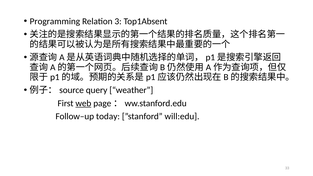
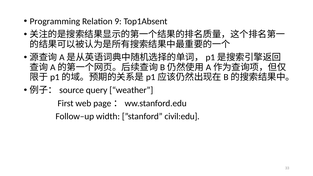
3: 3 -> 9
web underline: present -> none
today: today -> width
will:edu: will:edu -> civil:edu
